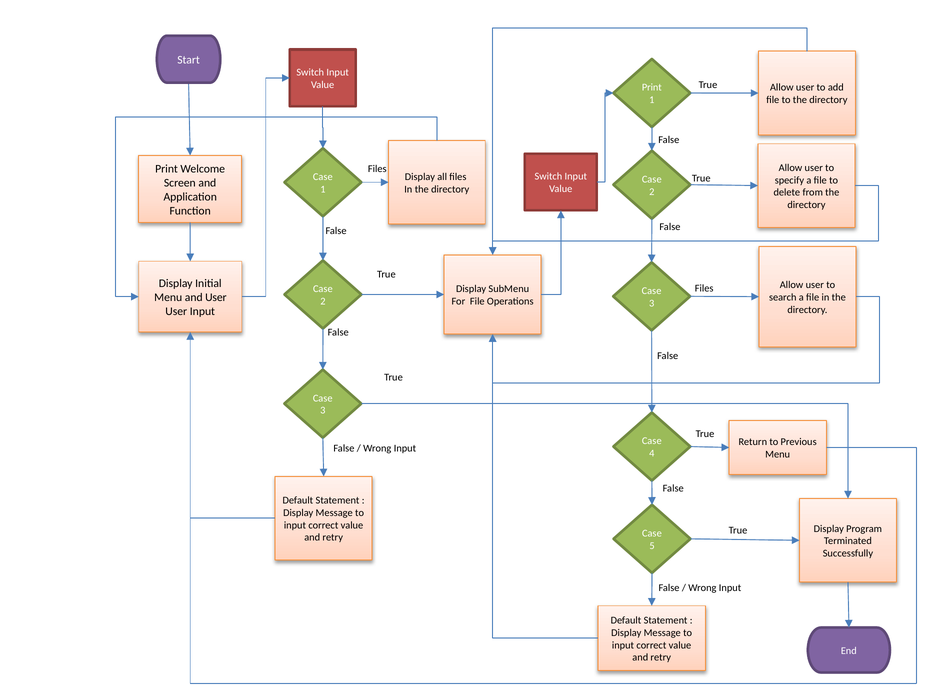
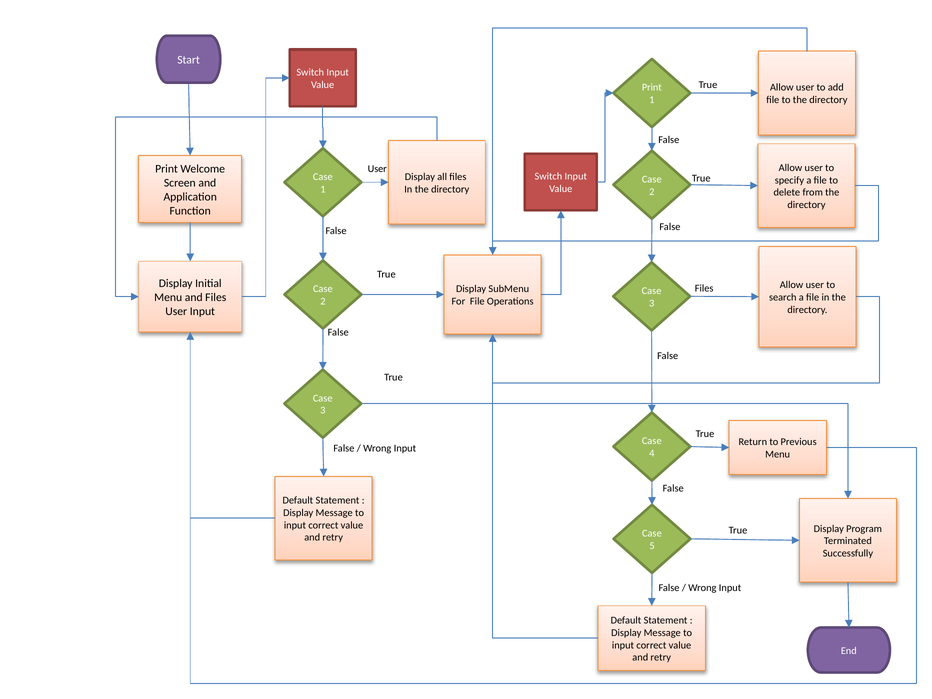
Files at (377, 169): Files -> User
and User: User -> Files
